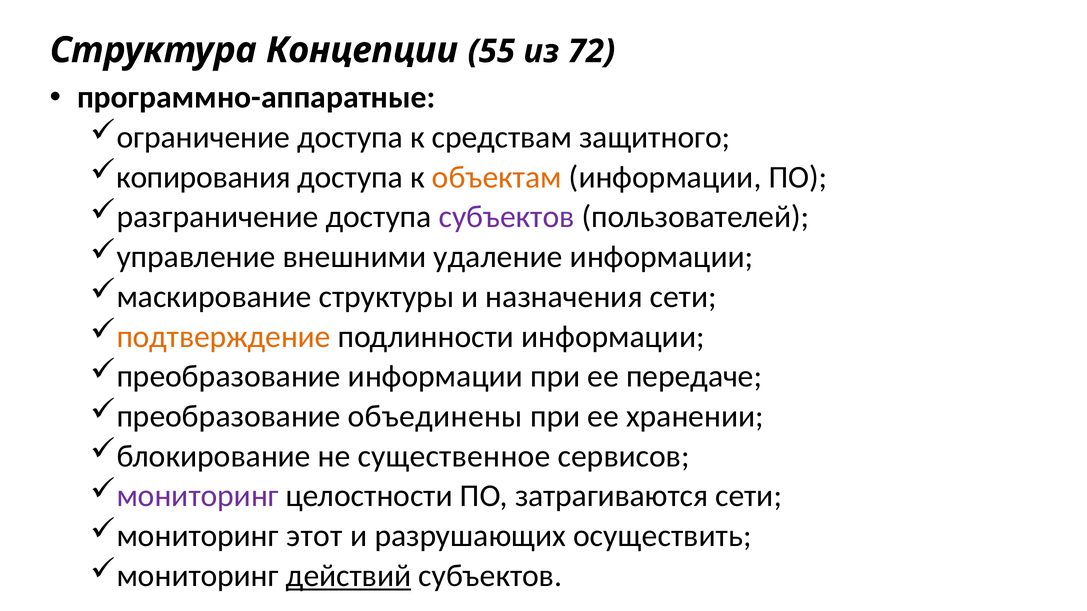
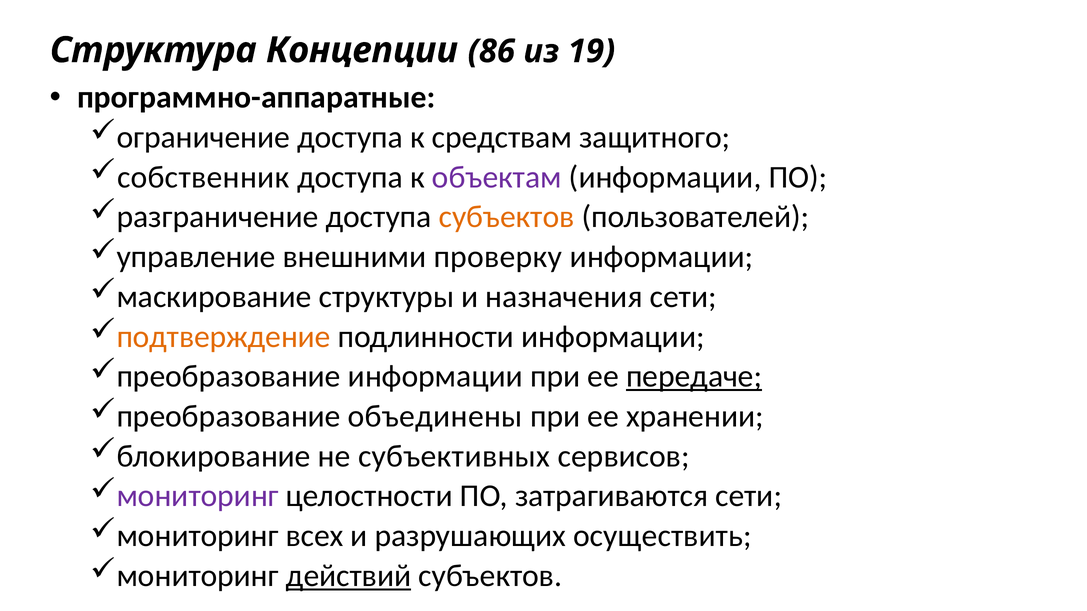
55: 55 -> 86
72: 72 -> 19
копирования: копирования -> собственник
объектам colour: orange -> purple
субъектов at (507, 217) colour: purple -> orange
удаление: удаление -> проверку
передаче underline: none -> present
существенное: существенное -> субъективных
этот: этот -> всех
